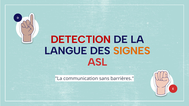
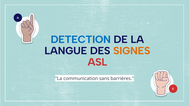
DETECTION colour: red -> blue
